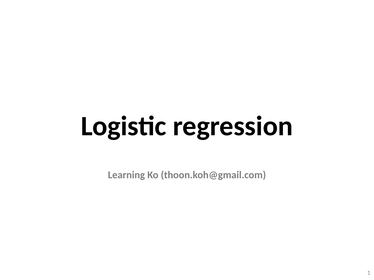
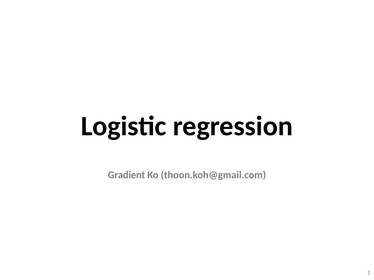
Learning: Learning -> Gradient
